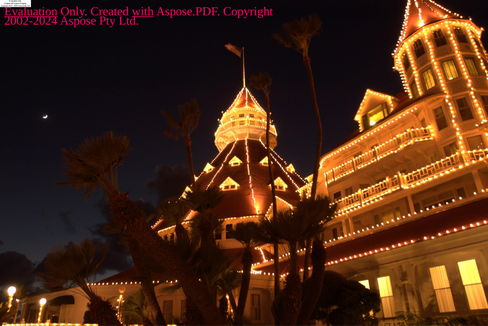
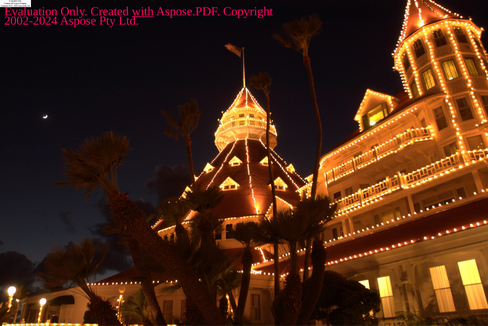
Evaluation underline: present -> none
